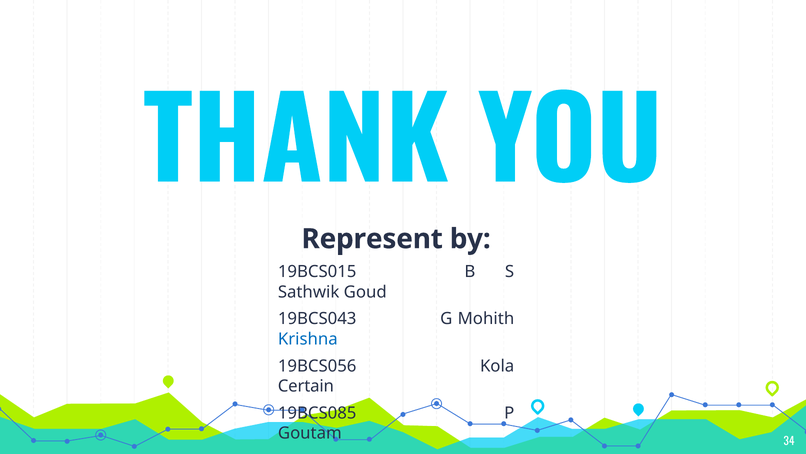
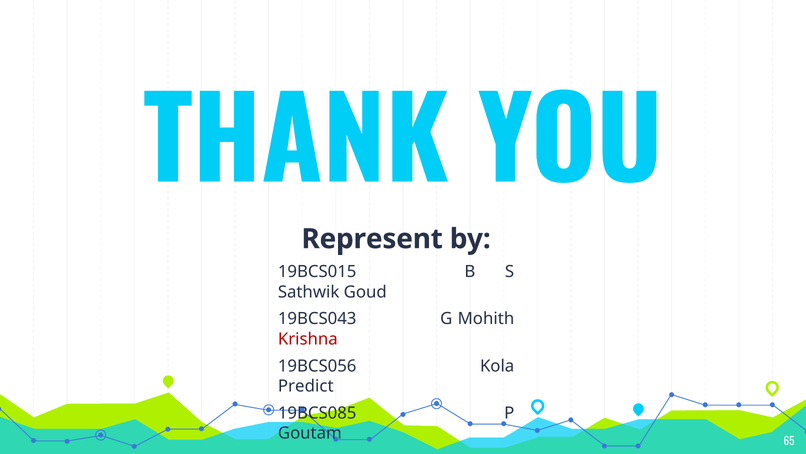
Krishna colour: blue -> red
Certain: Certain -> Predict
34: 34 -> 65
